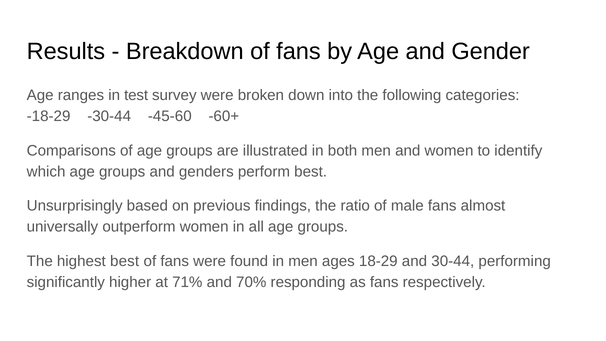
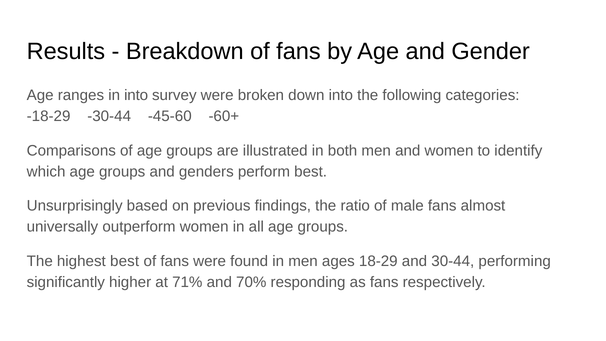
in test: test -> into
